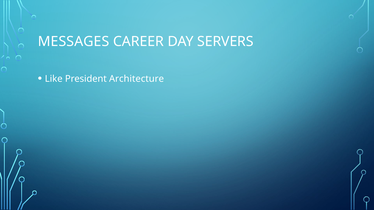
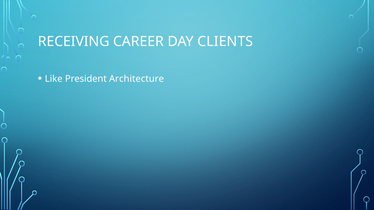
MESSAGES: MESSAGES -> RECEIVING
SERVERS: SERVERS -> CLIENTS
